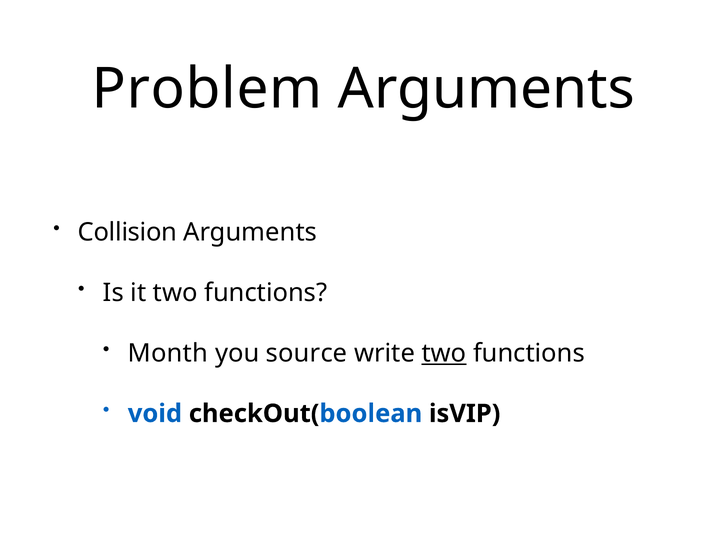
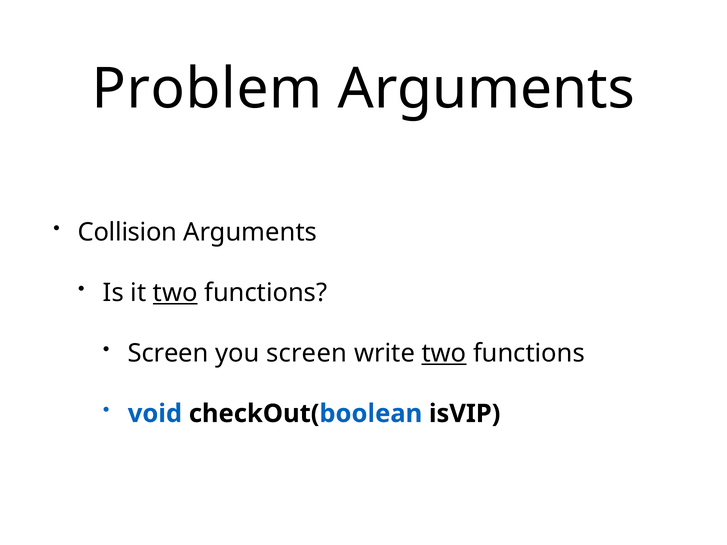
two at (175, 293) underline: none -> present
Month at (168, 353): Month -> Screen
you source: source -> screen
